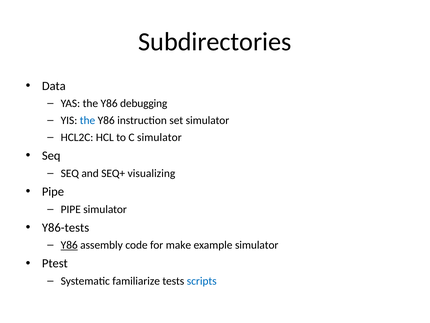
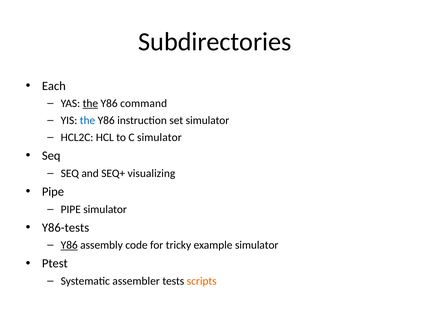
Data: Data -> Each
the at (90, 103) underline: none -> present
debugging: debugging -> command
make: make -> tricky
familiarize: familiarize -> assembler
scripts colour: blue -> orange
